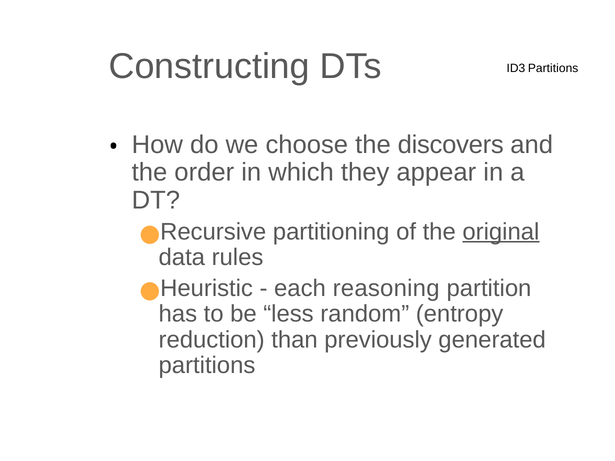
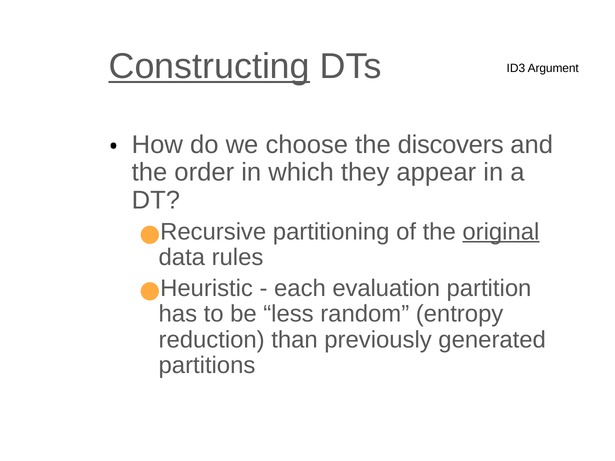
Constructing underline: none -> present
ID3 Partitions: Partitions -> Argument
reasoning: reasoning -> evaluation
